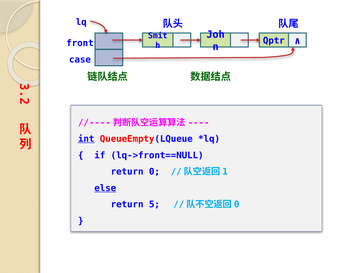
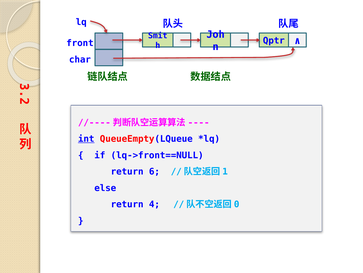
case: case -> char
0: 0 -> 6
else underline: present -> none
5: 5 -> 4
